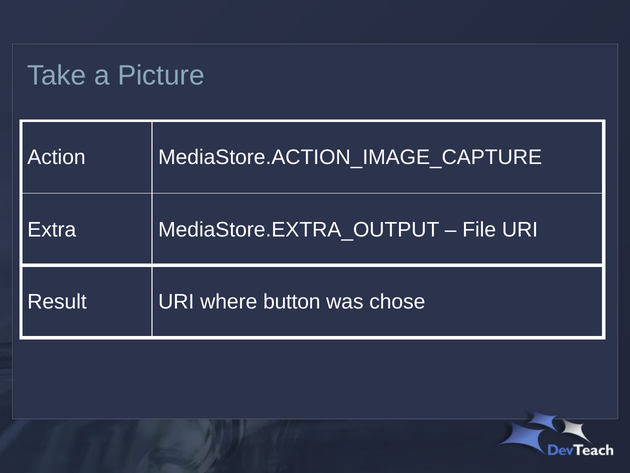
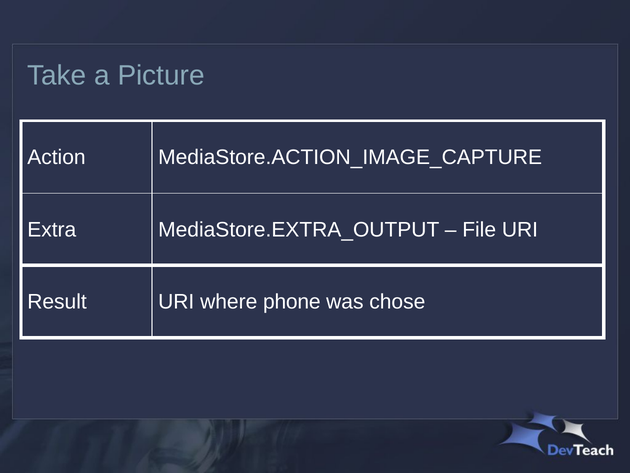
button: button -> phone
